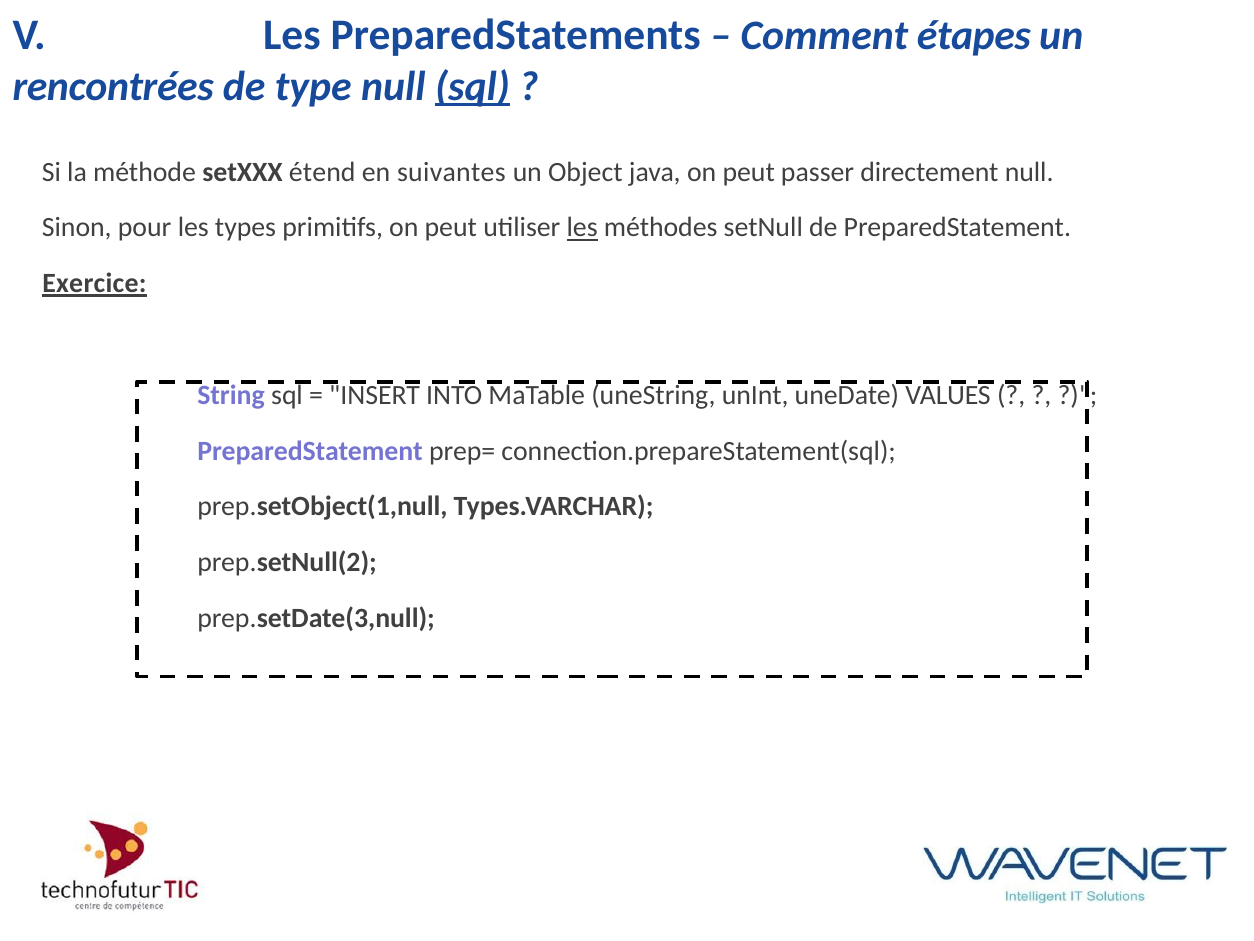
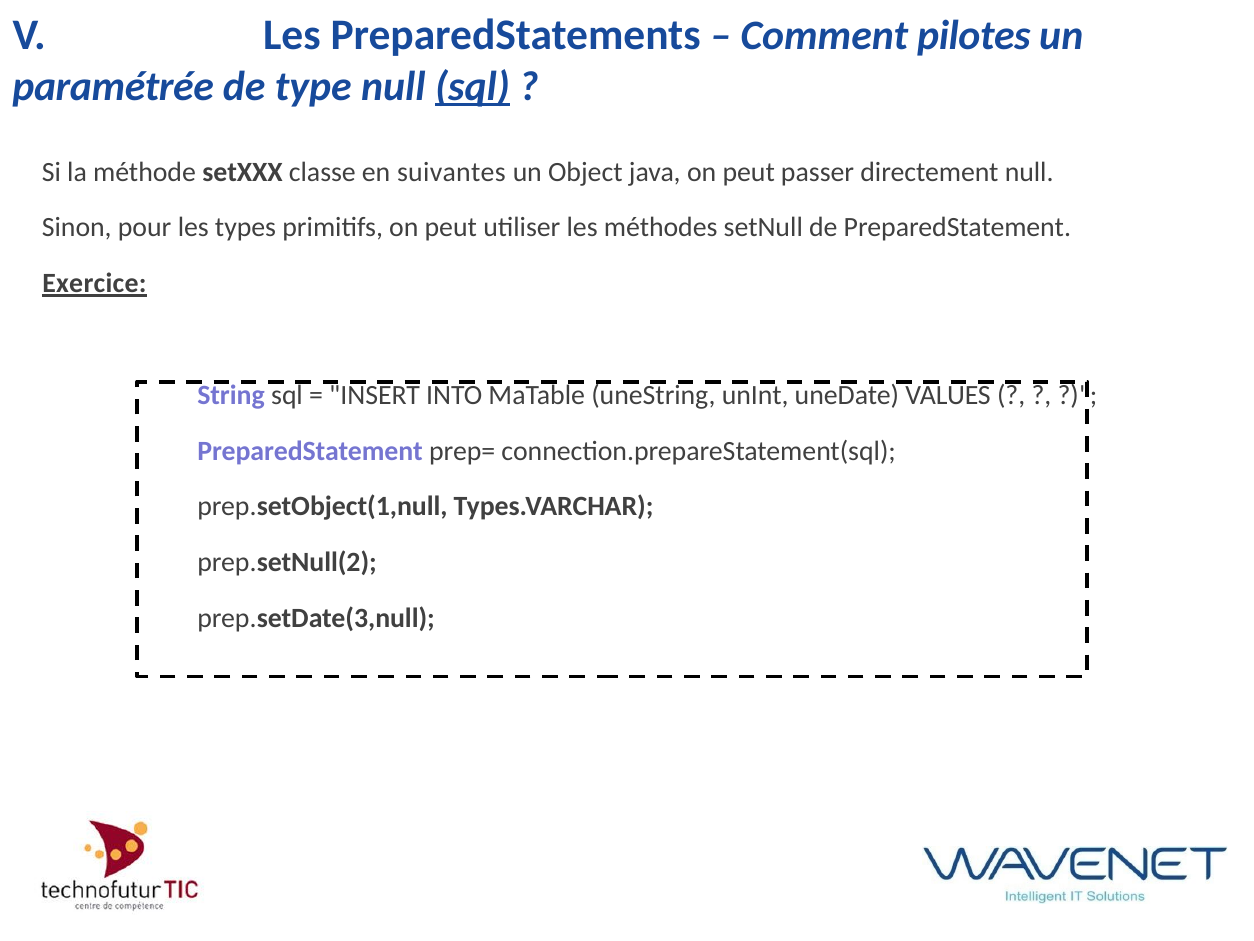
étapes: étapes -> pilotes
rencontrées: rencontrées -> paramétrée
étend: étend -> classe
les at (582, 228) underline: present -> none
